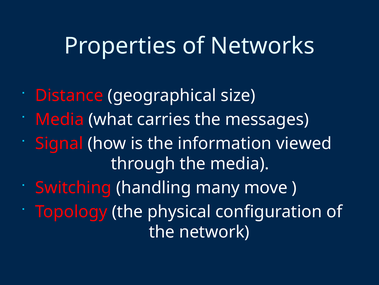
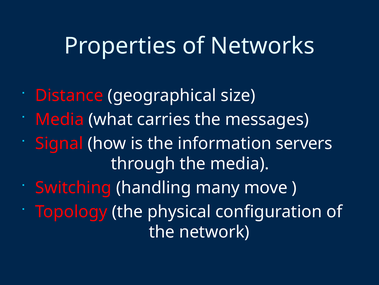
viewed: viewed -> servers
